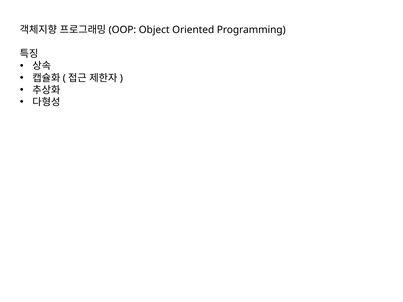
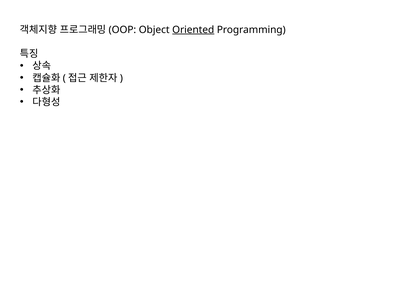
Oriented underline: none -> present
